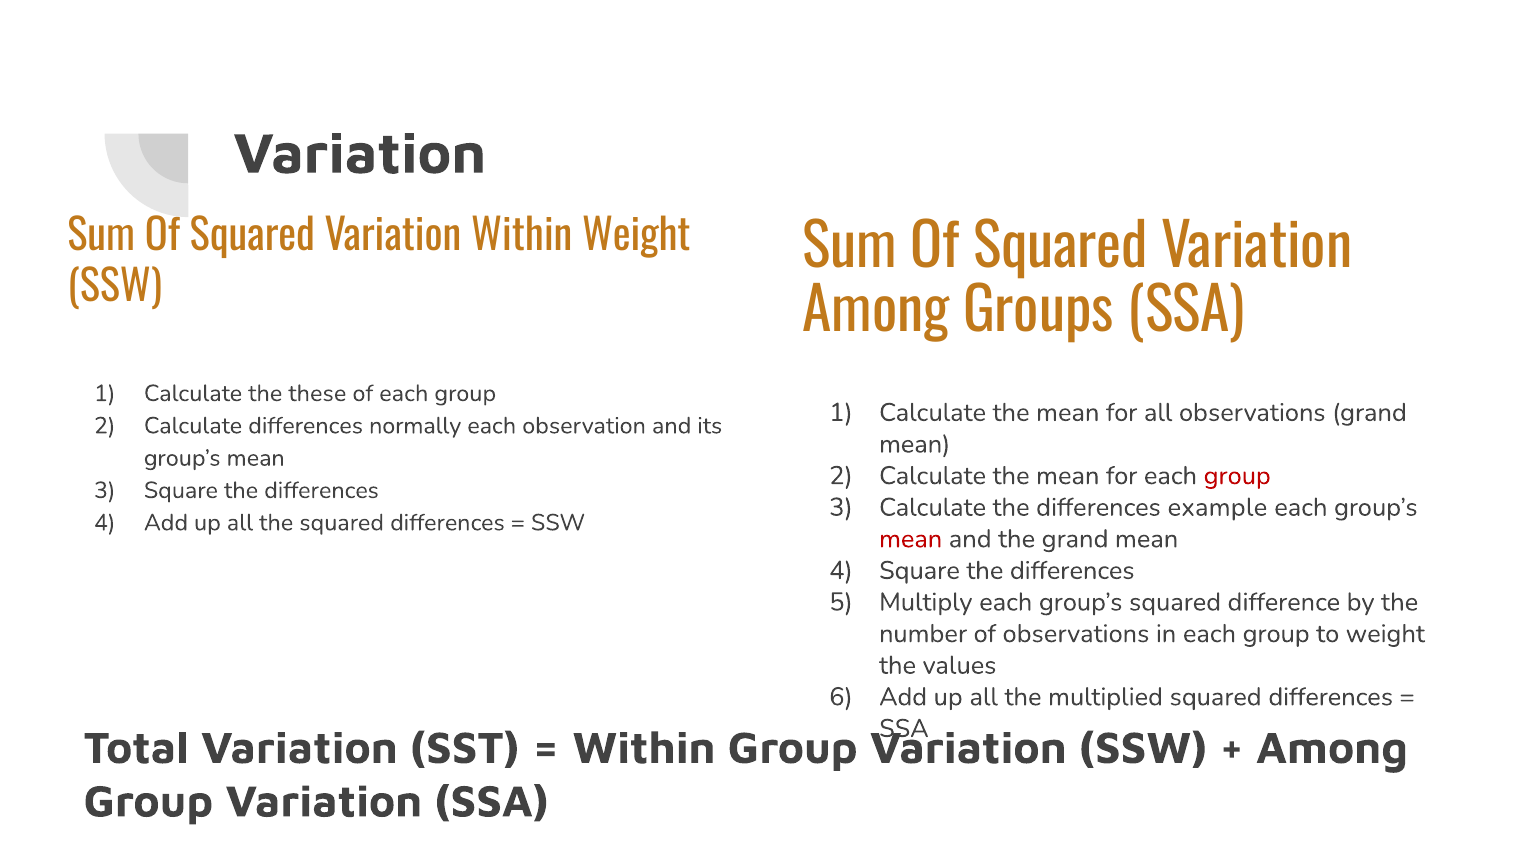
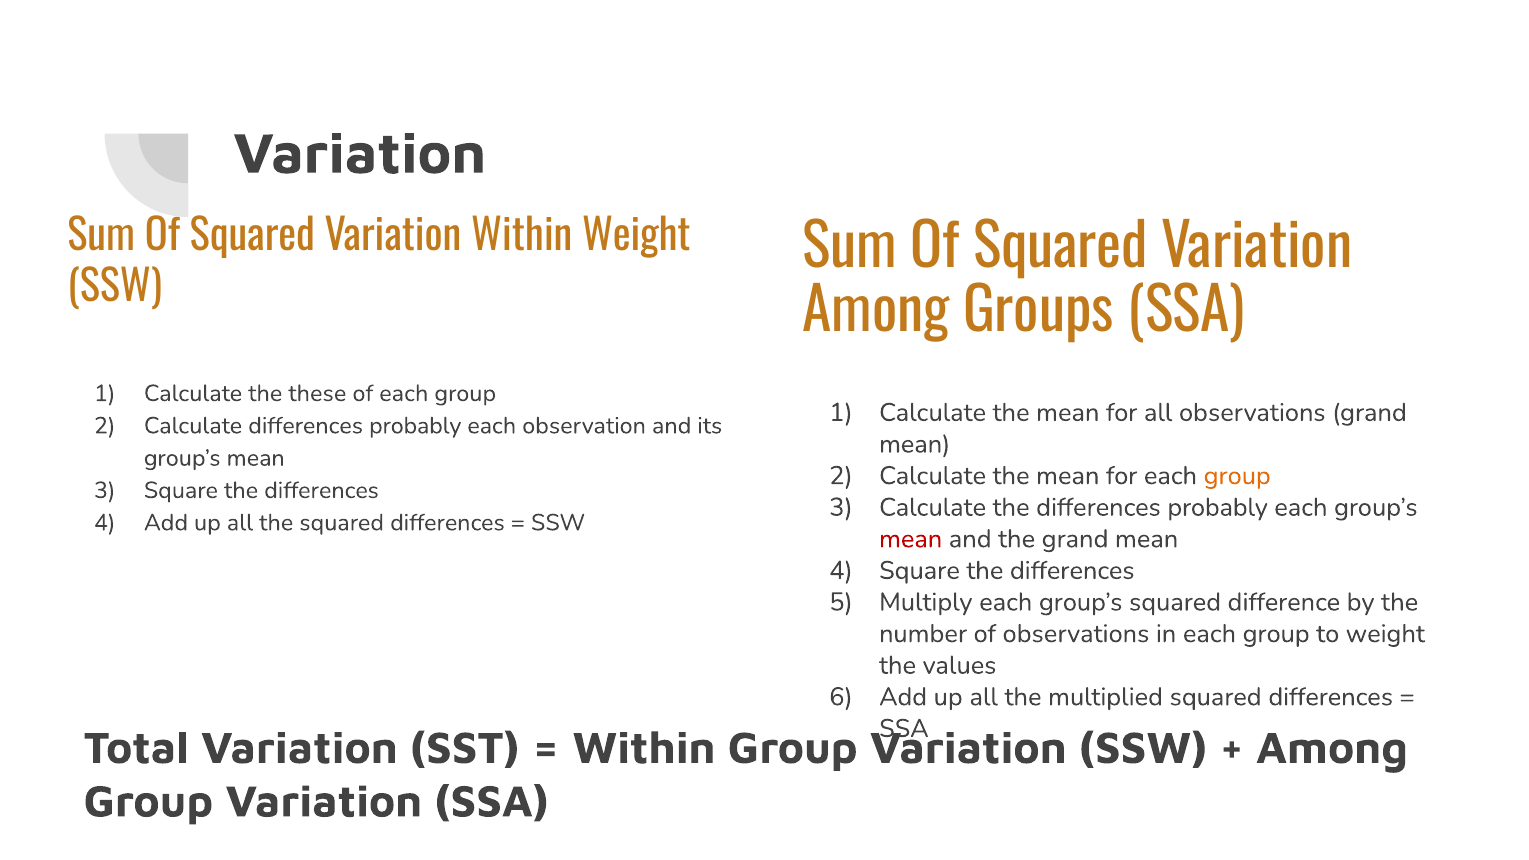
Calculate differences normally: normally -> probably
group at (1237, 476) colour: red -> orange
the differences example: example -> probably
